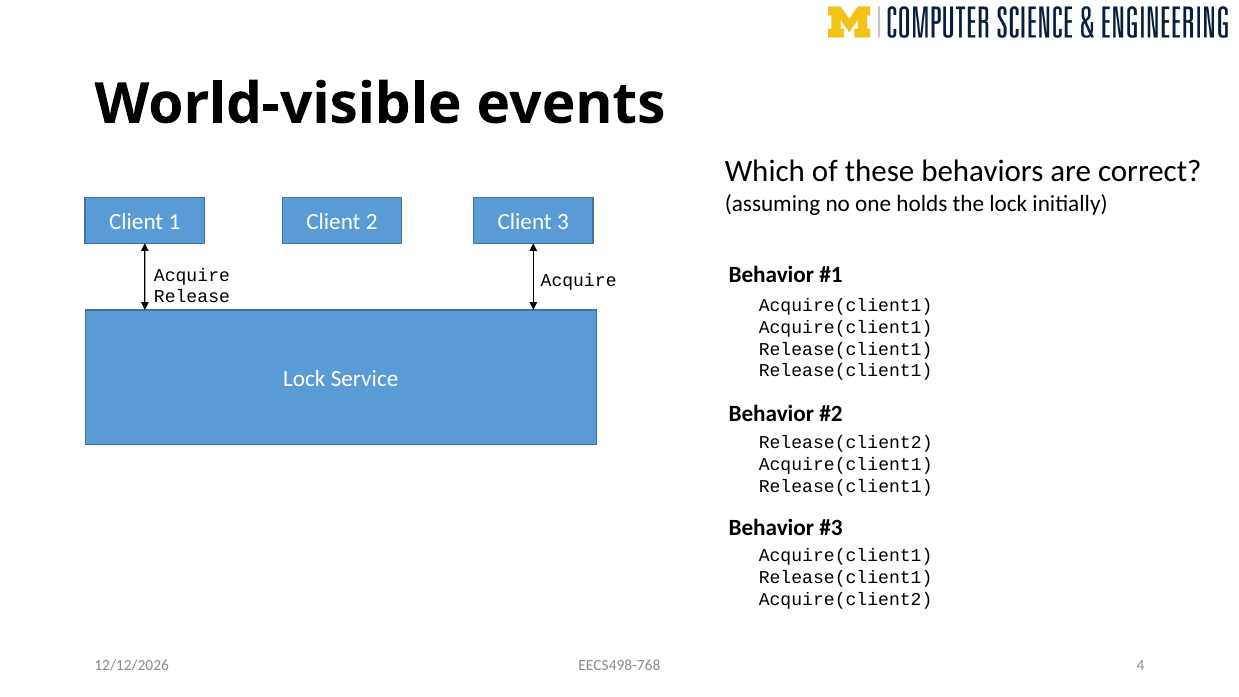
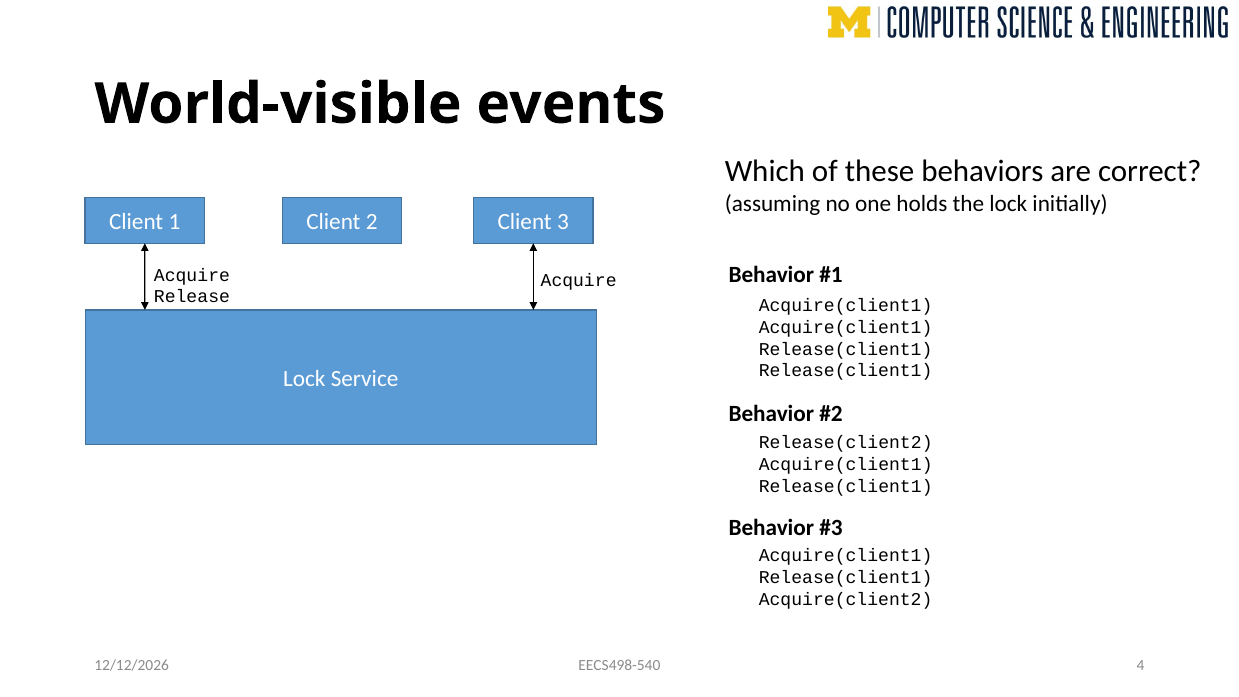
EECS498-768: EECS498-768 -> EECS498-540
